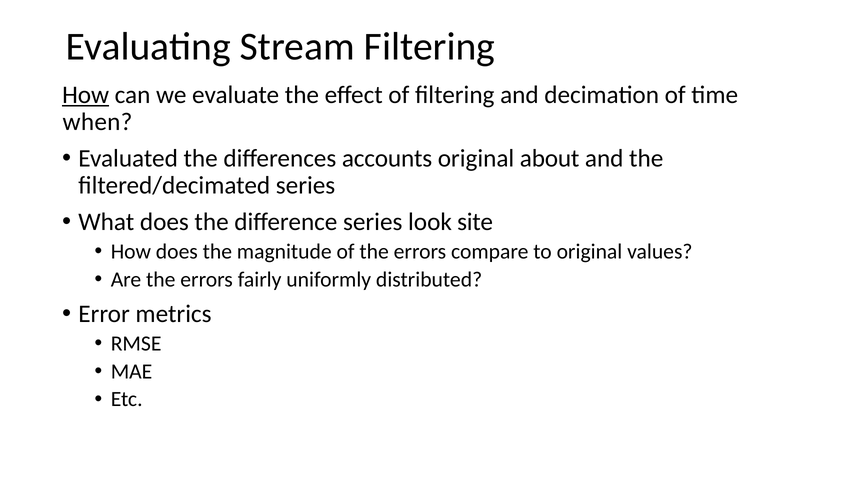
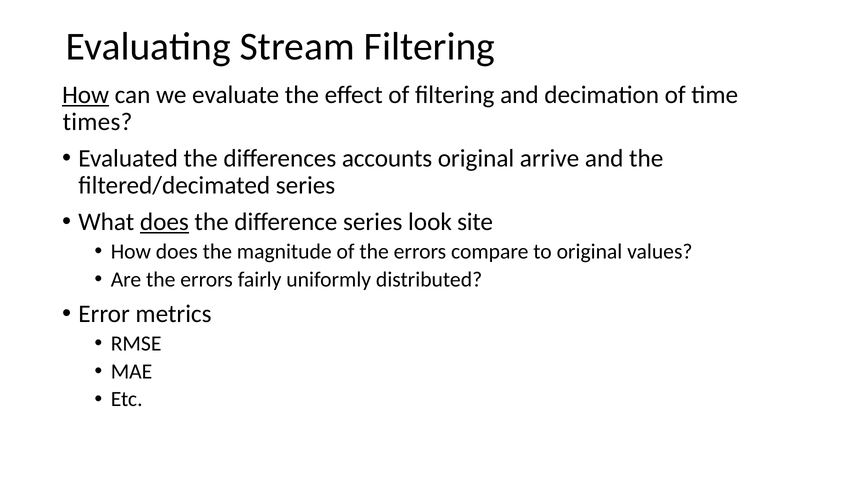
when: when -> times
about: about -> arrive
does at (164, 222) underline: none -> present
